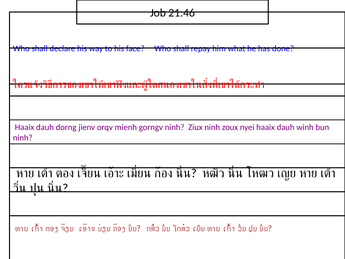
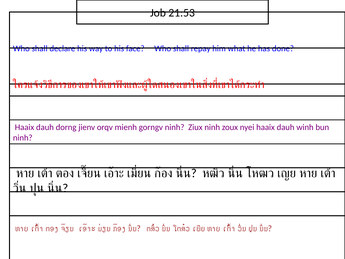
21:46: 21:46 -> 21:53
